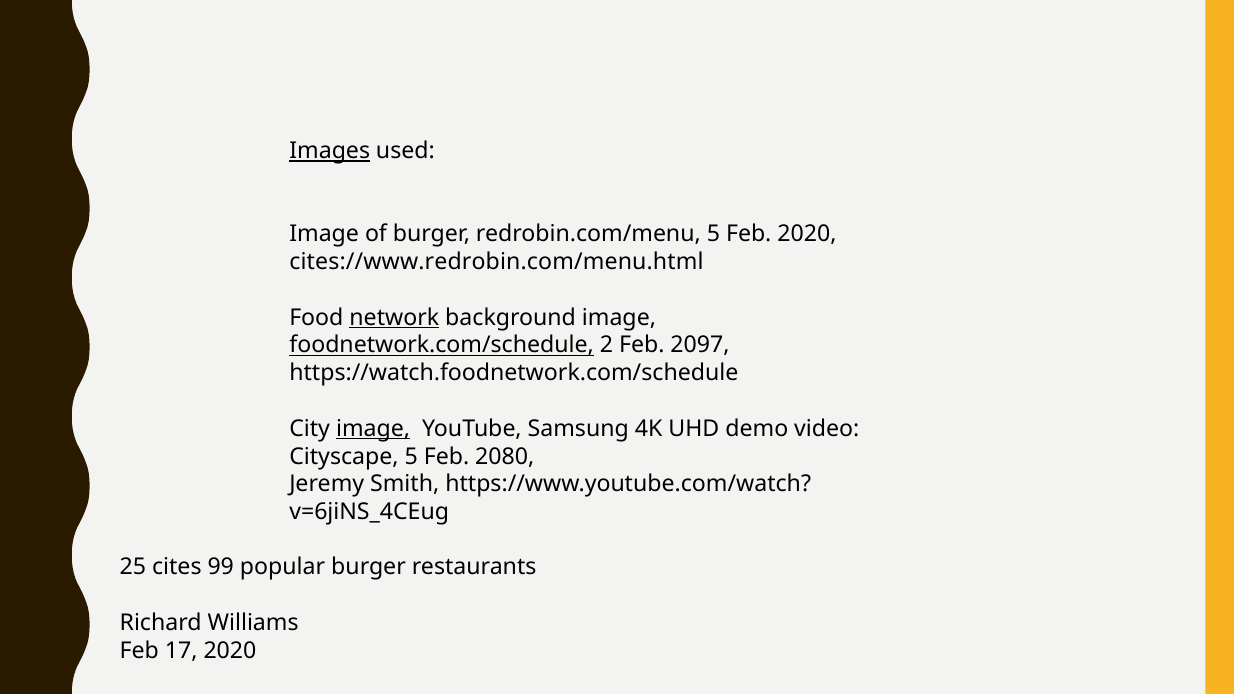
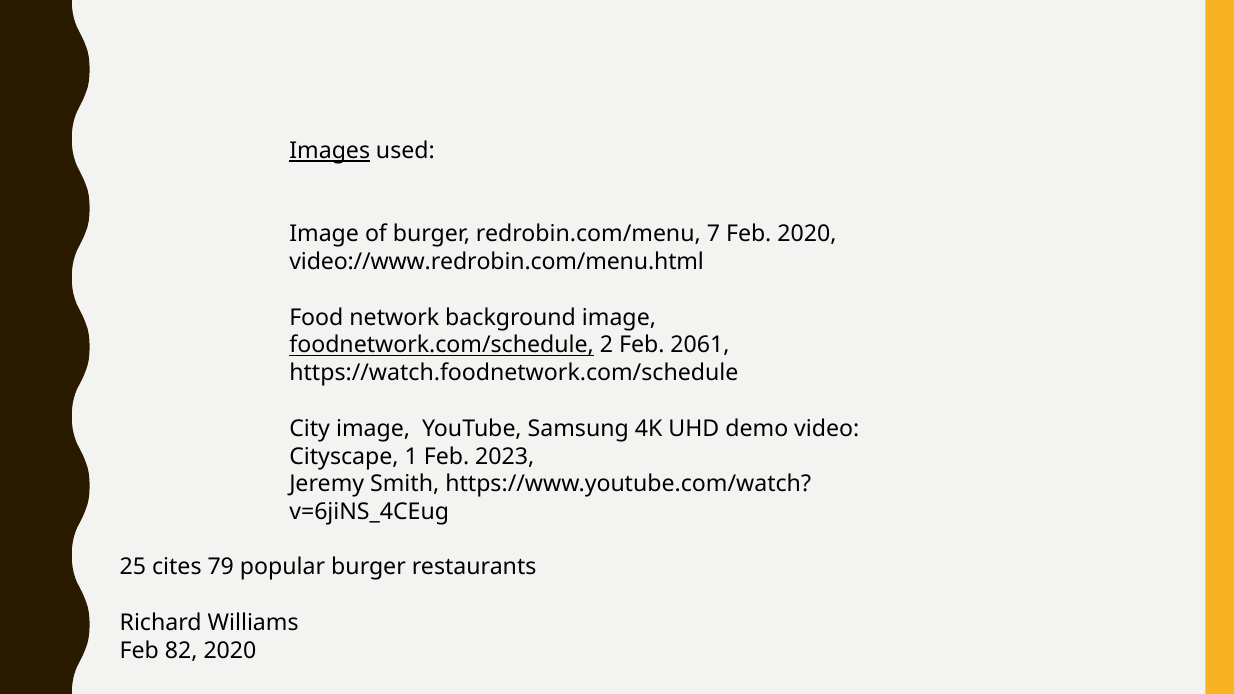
redrobin.com/menu 5: 5 -> 7
cites://www.redrobin.com/menu.html: cites://www.redrobin.com/menu.html -> video://www.redrobin.com/menu.html
network underline: present -> none
2097: 2097 -> 2061
image at (373, 429) underline: present -> none
Cityscape 5: 5 -> 1
2080: 2080 -> 2023
99: 99 -> 79
17: 17 -> 82
